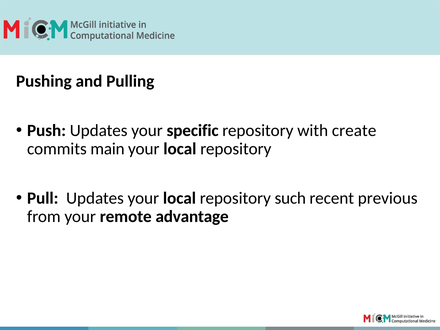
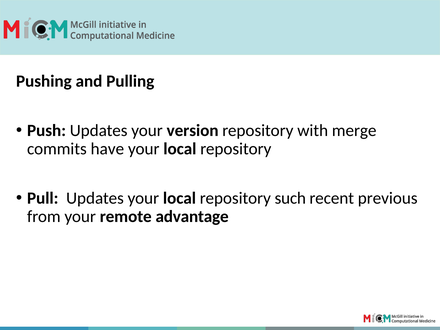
specific: specific -> version
create: create -> merge
main: main -> have
